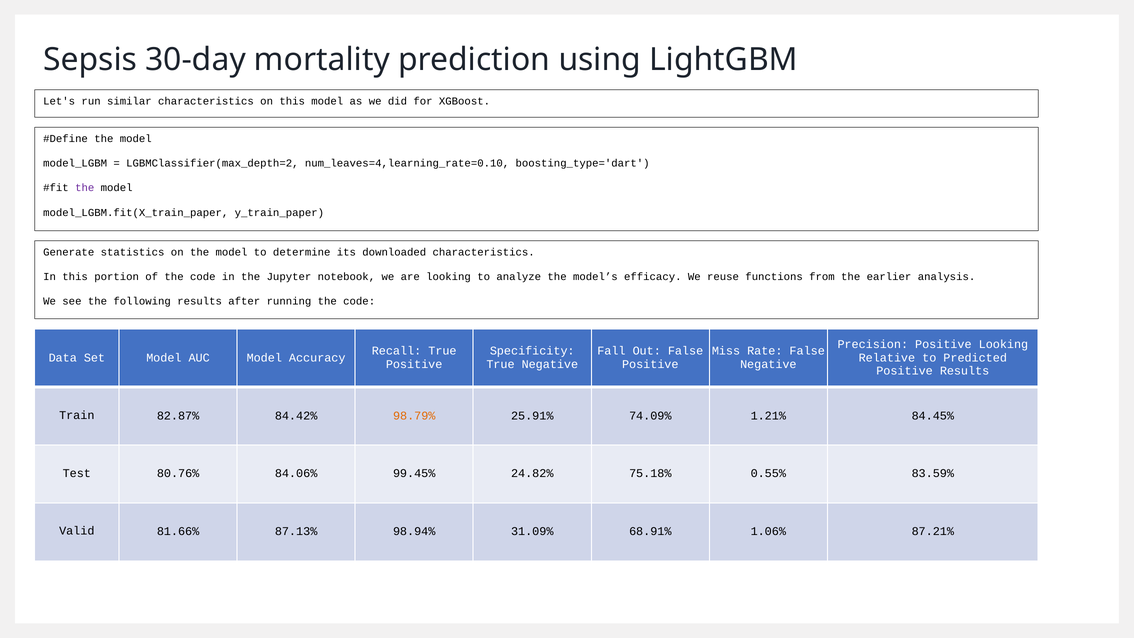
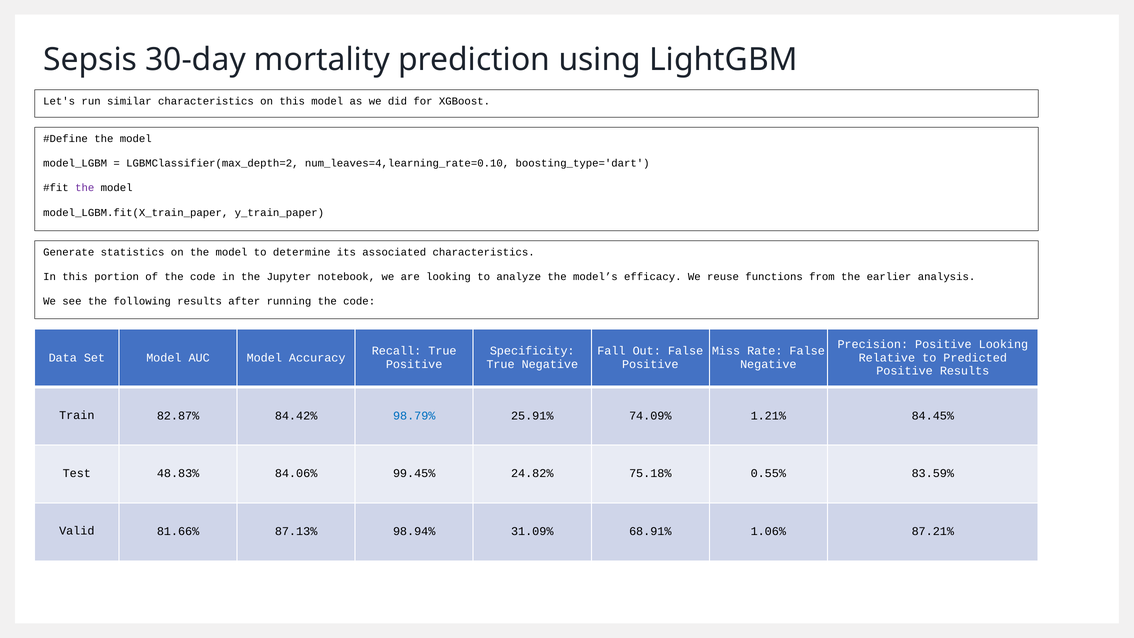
downloaded: downloaded -> associated
98.79% colour: orange -> blue
80.76%: 80.76% -> 48.83%
